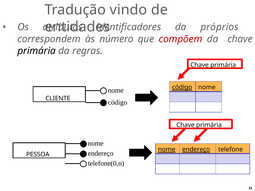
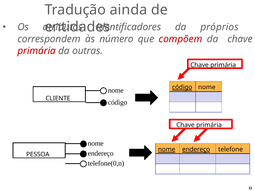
vindo: vindo -> ainda
primária at (37, 51) colour: black -> red
regras: regras -> outras
